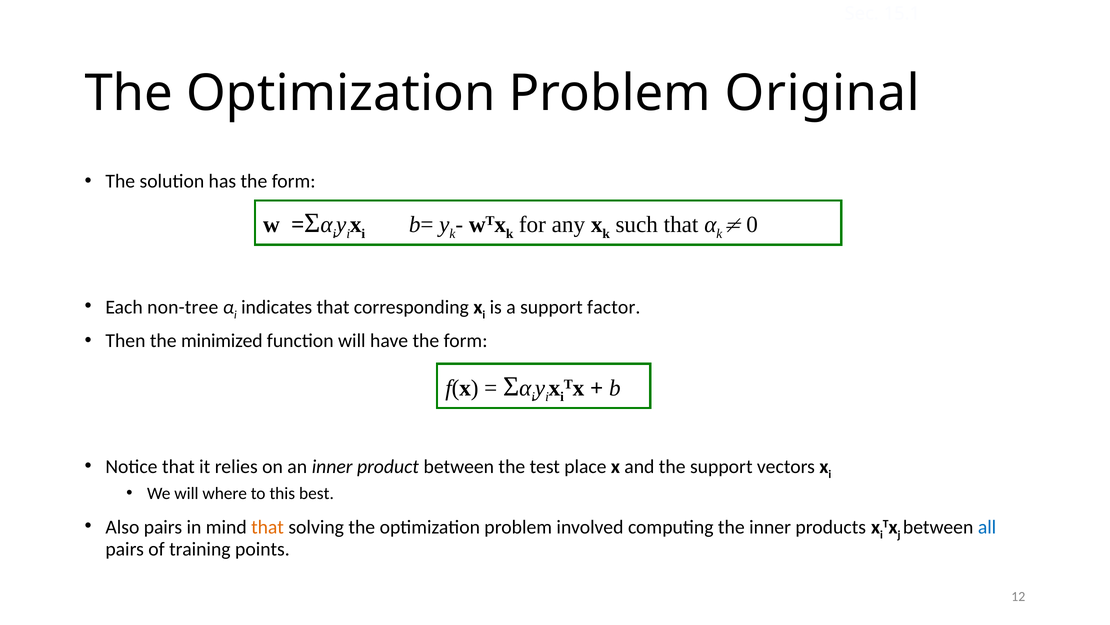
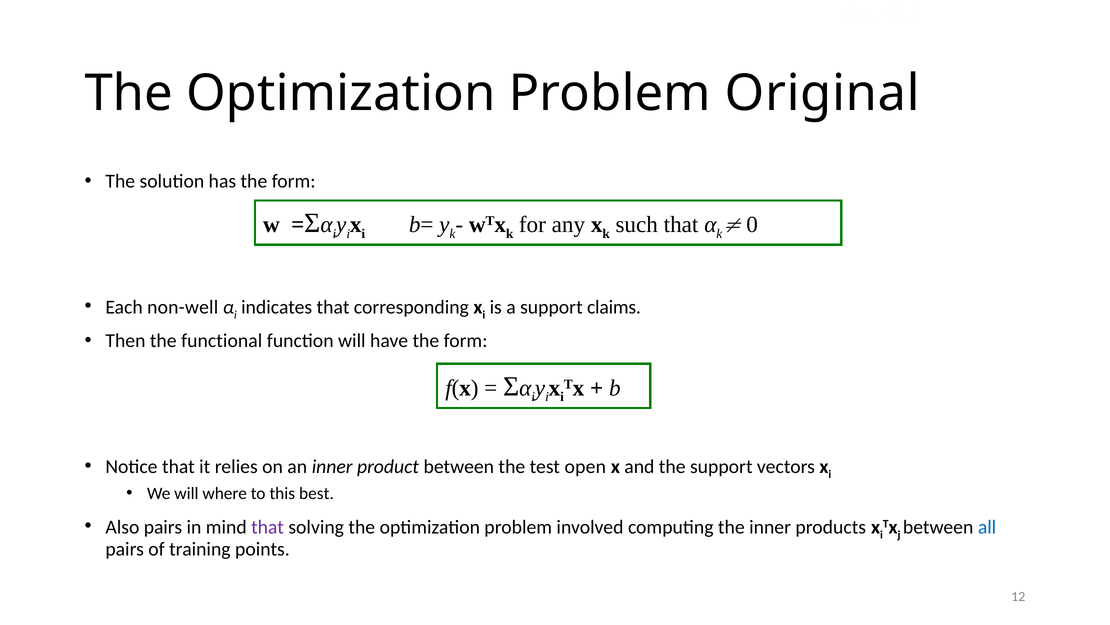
non-tree: non-tree -> non-well
factor: factor -> claims
minimized: minimized -> functional
place: place -> open
that at (268, 527) colour: orange -> purple
